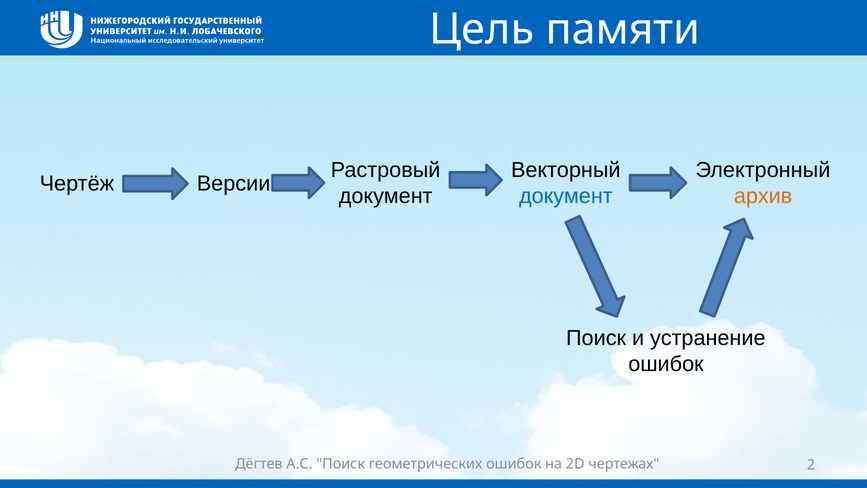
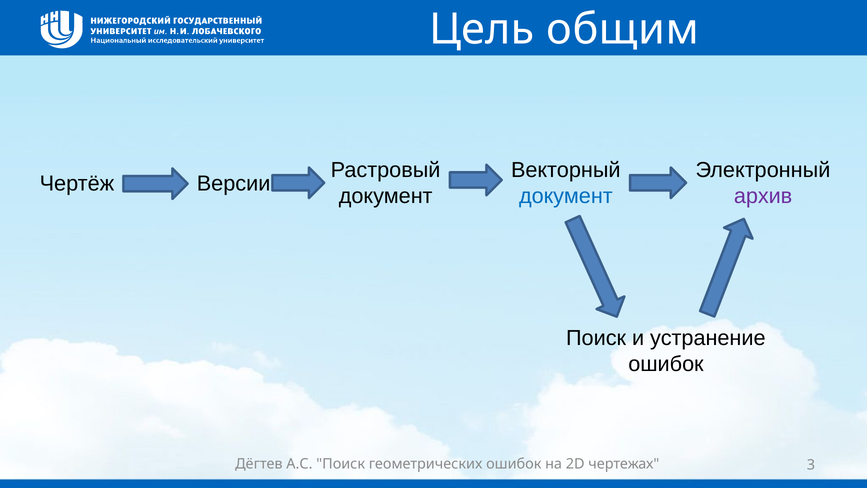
памяти: памяти -> общим
архив colour: orange -> purple
2: 2 -> 3
